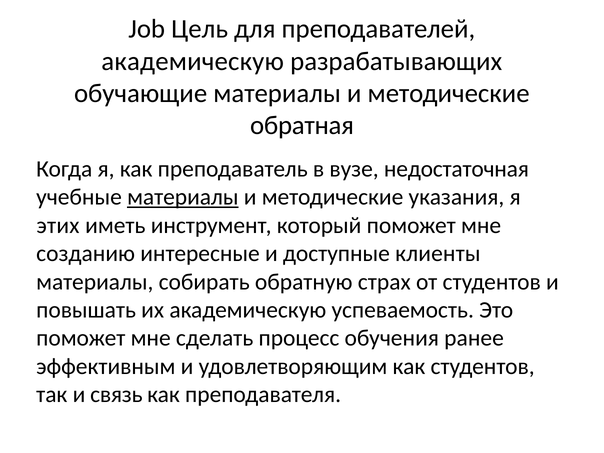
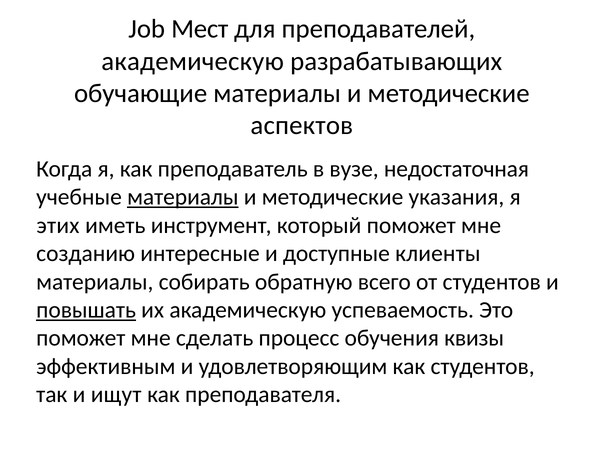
Цель: Цель -> Мест
обратная: обратная -> аспектов
страх: страх -> всего
повышать underline: none -> present
ранее: ранее -> квизы
связь: связь -> ищут
